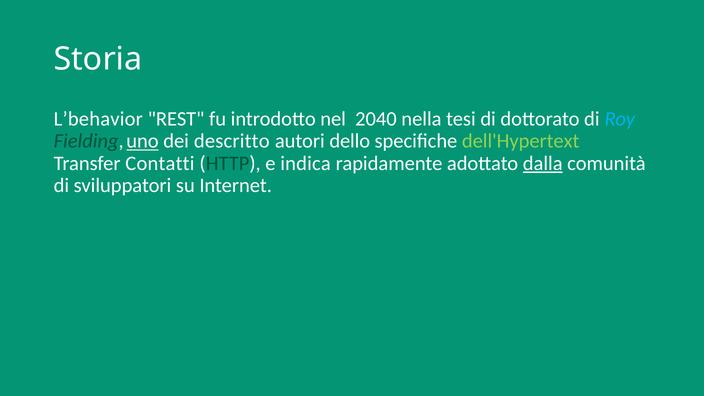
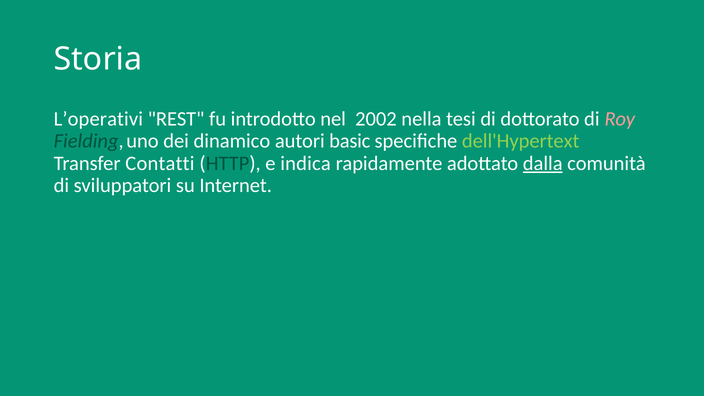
L’behavior: L’behavior -> L’operativi
2040: 2040 -> 2002
Roy colour: light blue -> pink
uno underline: present -> none
descritto: descritto -> dinamico
dello: dello -> basic
